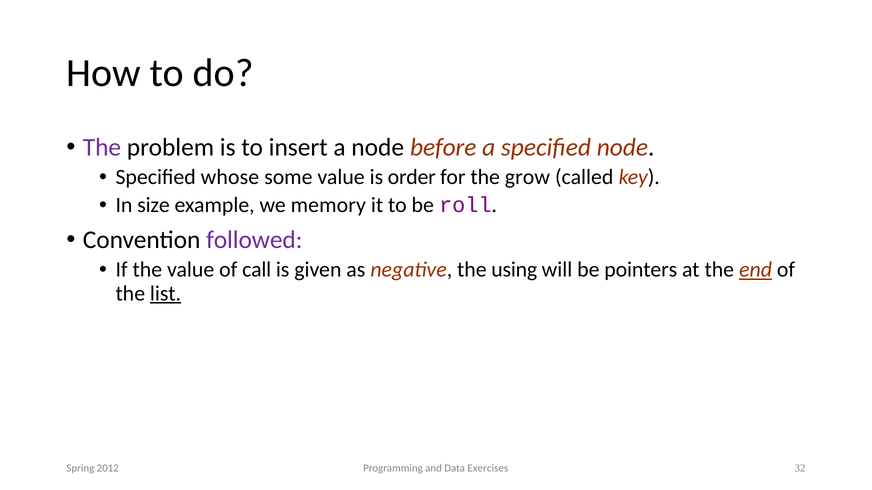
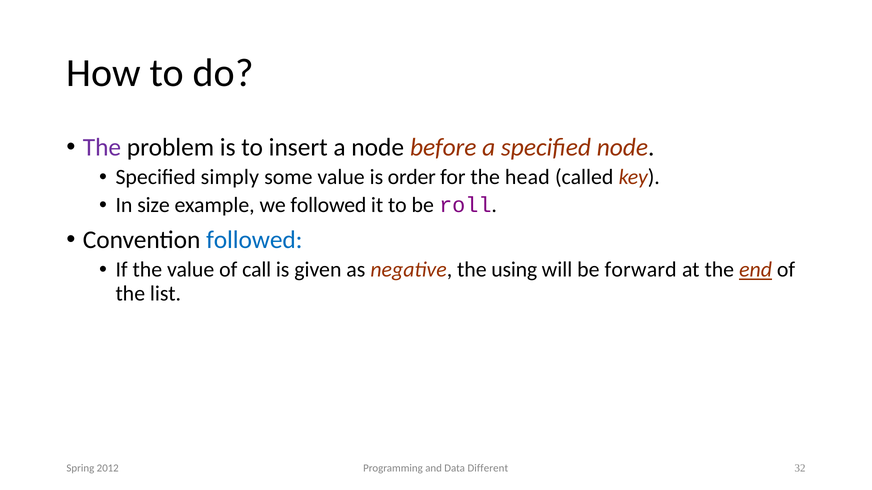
whose: whose -> simply
grow: grow -> head
we memory: memory -> followed
followed at (254, 240) colour: purple -> blue
pointers: pointers -> forward
list underline: present -> none
Exercises: Exercises -> Different
